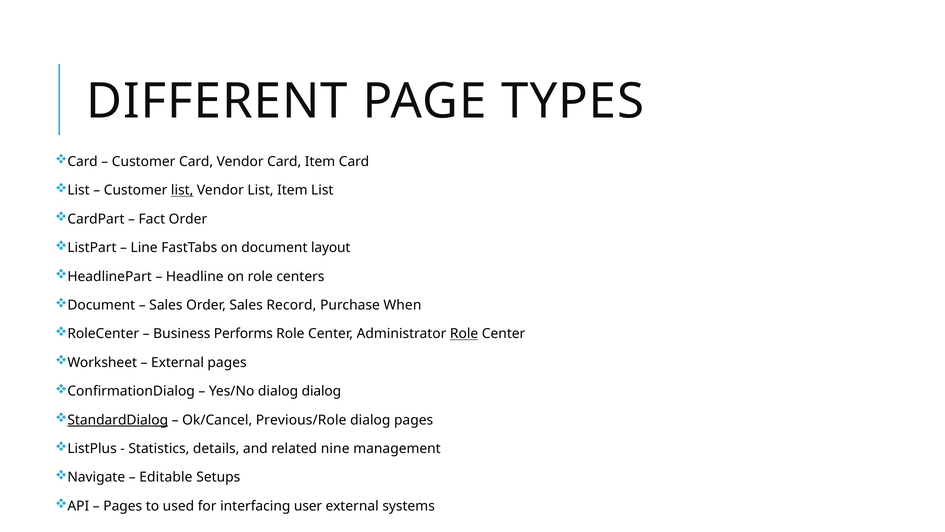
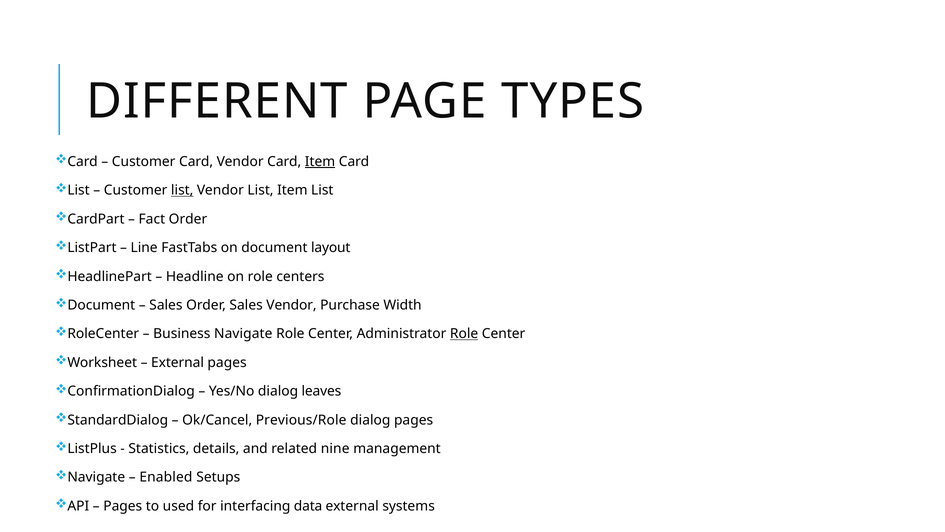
Item at (320, 162) underline: none -> present
Sales Record: Record -> Vendor
When: When -> Width
Business Performs: Performs -> Navigate
dialog dialog: dialog -> leaves
StandardDialog underline: present -> none
Editable: Editable -> Enabled
user: user -> data
